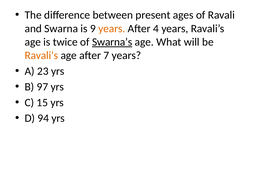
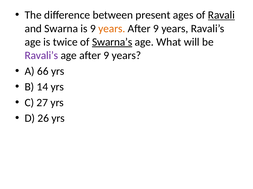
Ravali underline: none -> present
4 at (156, 29): 4 -> 9
Ravali’s at (41, 56) colour: orange -> purple
age after 7: 7 -> 9
23: 23 -> 66
97: 97 -> 14
15: 15 -> 27
94: 94 -> 26
